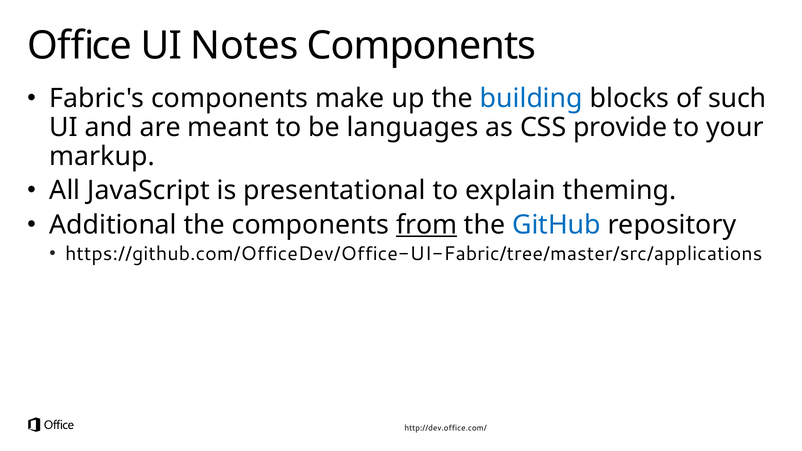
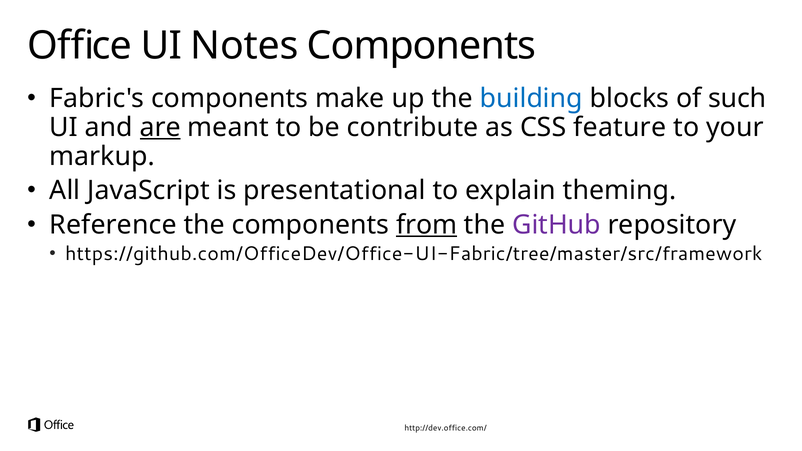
are underline: none -> present
languages: languages -> contribute
provide: provide -> feature
Additional: Additional -> Reference
GitHub colour: blue -> purple
https://github.com/OfficeDev/Office-UI-Fabric/tree/master/src/applications: https://github.com/OfficeDev/Office-UI-Fabric/tree/master/src/applications -> https://github.com/OfficeDev/Office-UI-Fabric/tree/master/src/framework
